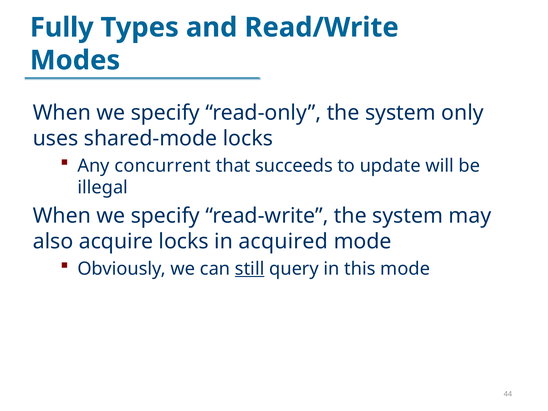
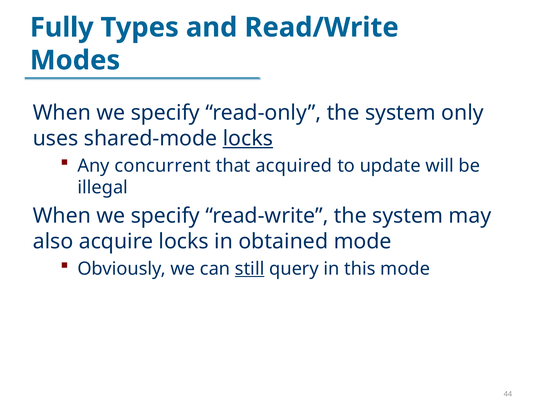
locks at (248, 139) underline: none -> present
succeeds: succeeds -> acquired
acquired: acquired -> obtained
